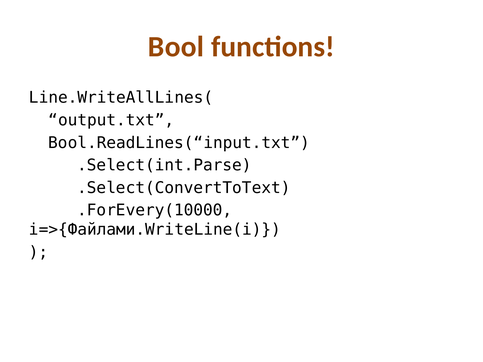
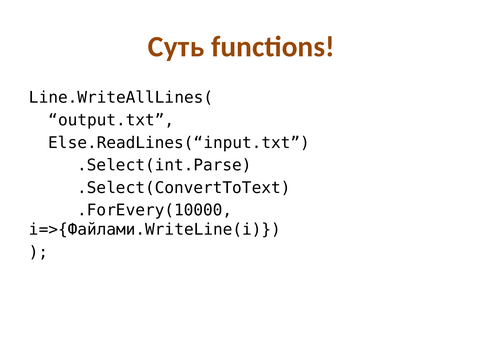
Bool: Bool -> Суть
Bool.ReadLines(“input.txt: Bool.ReadLines(“input.txt -> Else.ReadLines(“input.txt
